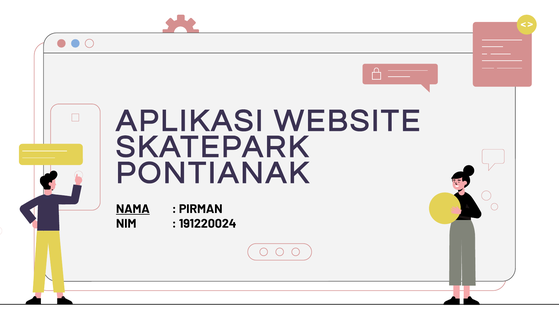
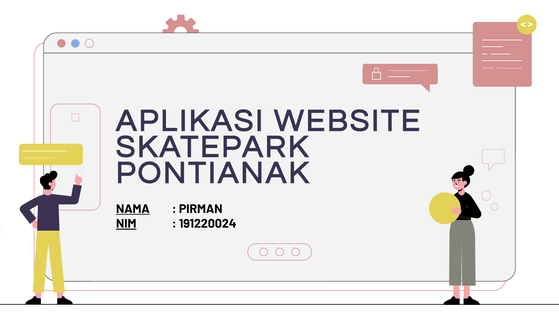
NIM underline: none -> present
